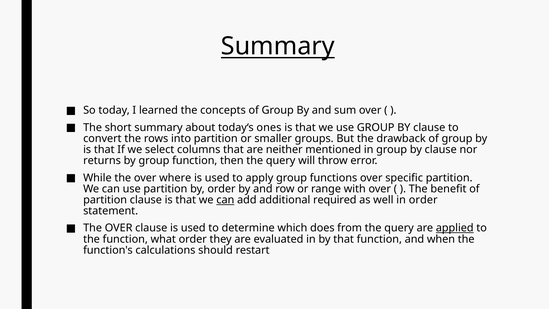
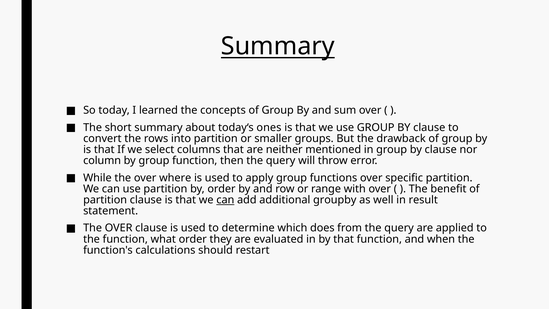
returns: returns -> column
required: required -> groupby
in order: order -> result
applied underline: present -> none
